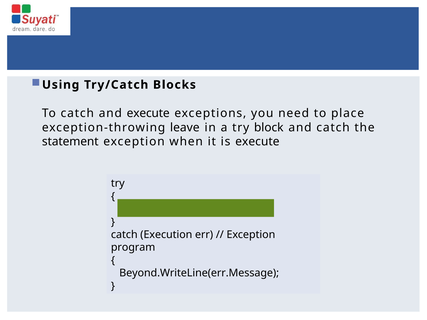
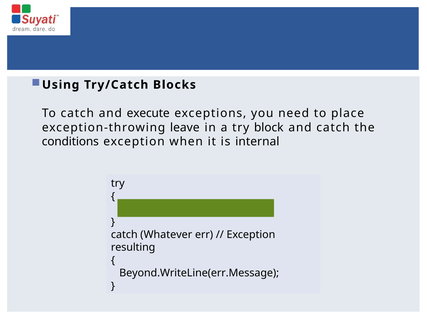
statement: statement -> conditions
is execute: execute -> internal
Execution: Execution -> Whatever
program: program -> resulting
